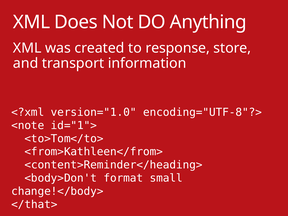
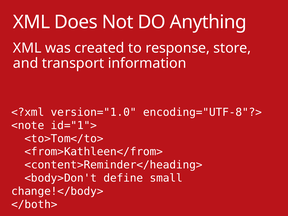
format: format -> define
</that>: </that> -> </both>
